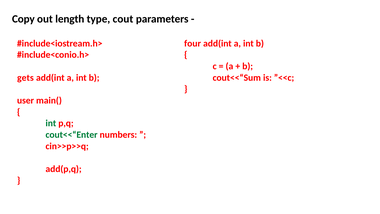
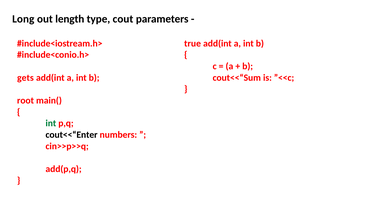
Copy: Copy -> Long
four: four -> true
user: user -> root
cout<<“Enter colour: green -> black
